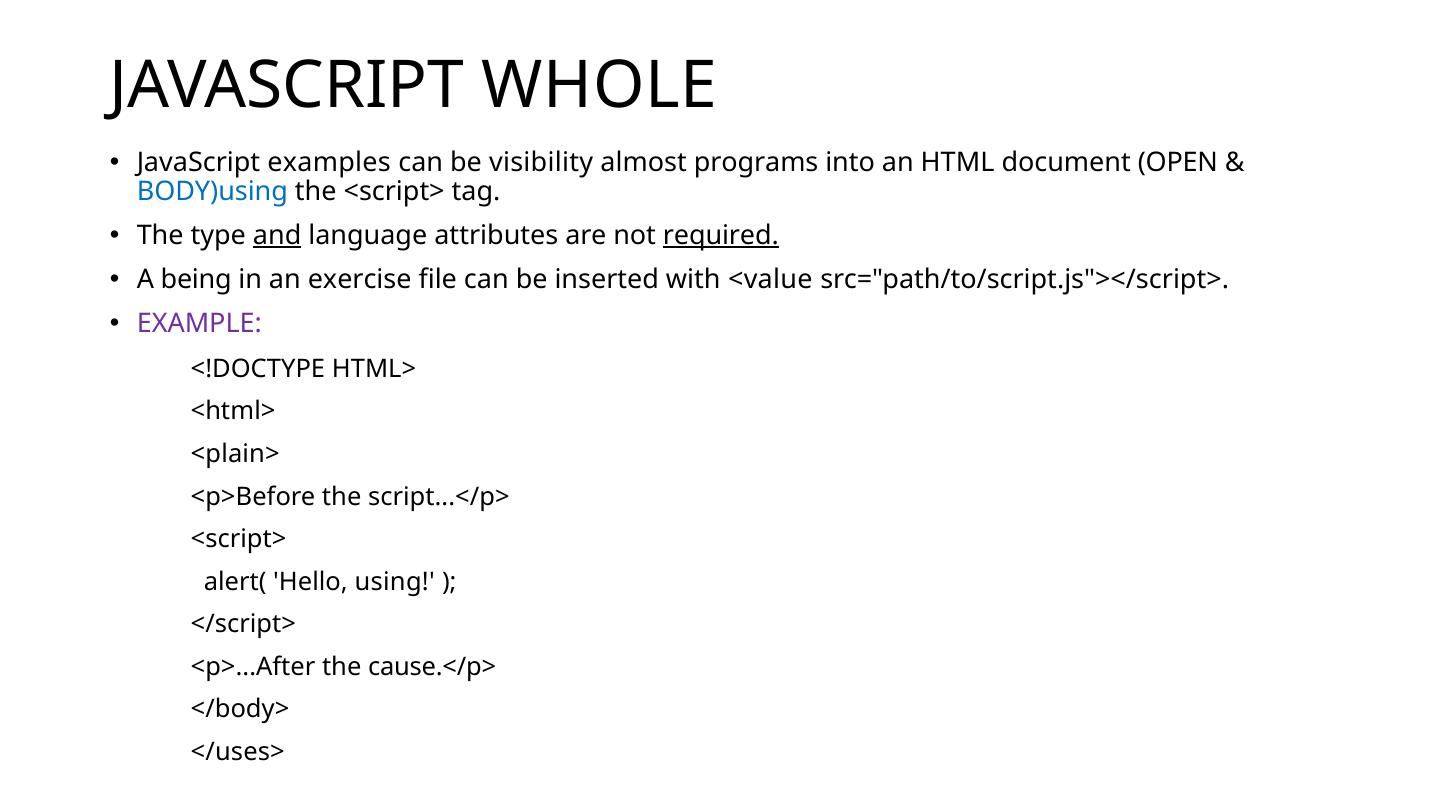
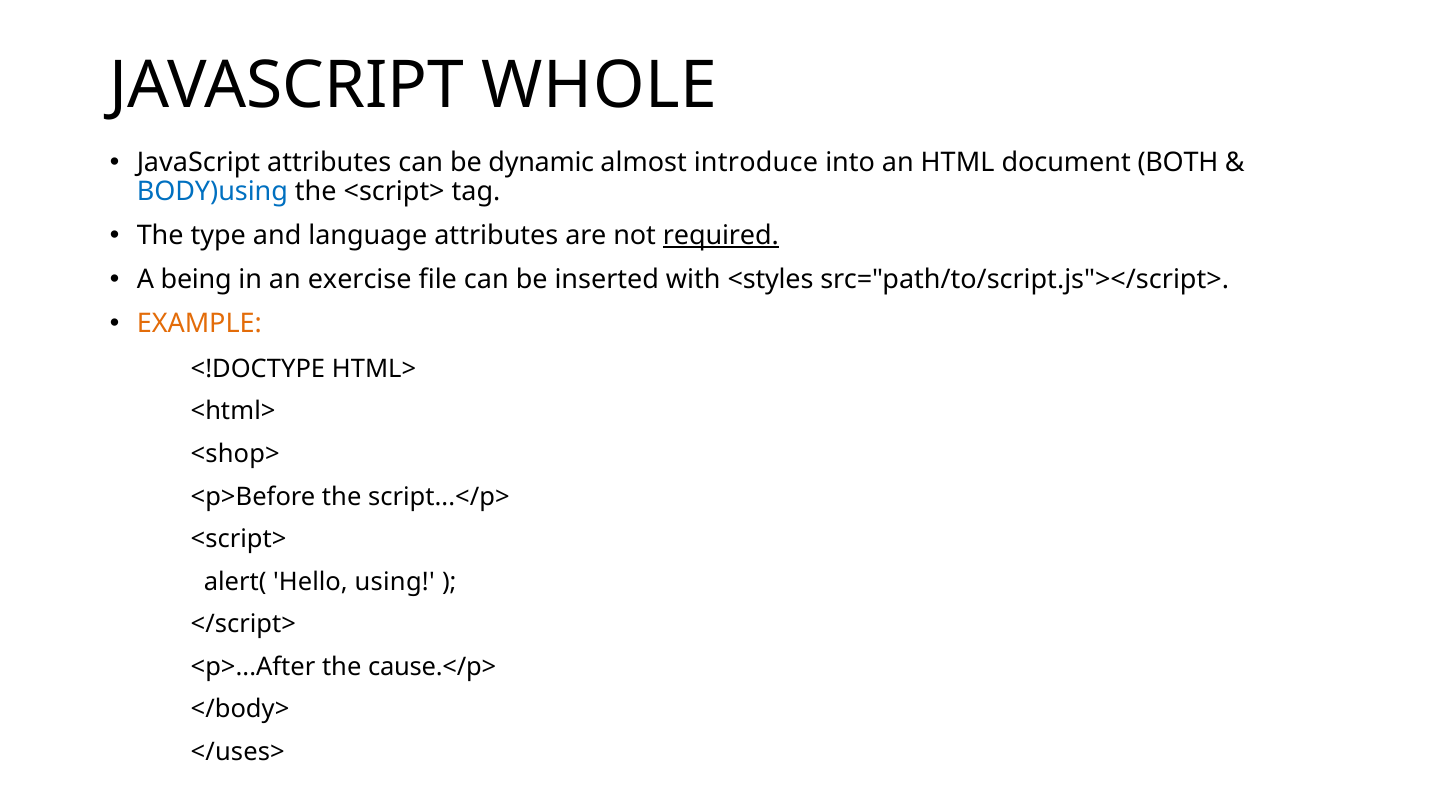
JavaScript examples: examples -> attributes
visibility: visibility -> dynamic
programs: programs -> introduce
OPEN: OPEN -> BOTH
and underline: present -> none
<value: <value -> <styles
EXAMPLE colour: purple -> orange
<plain>: <plain> -> <shop>
